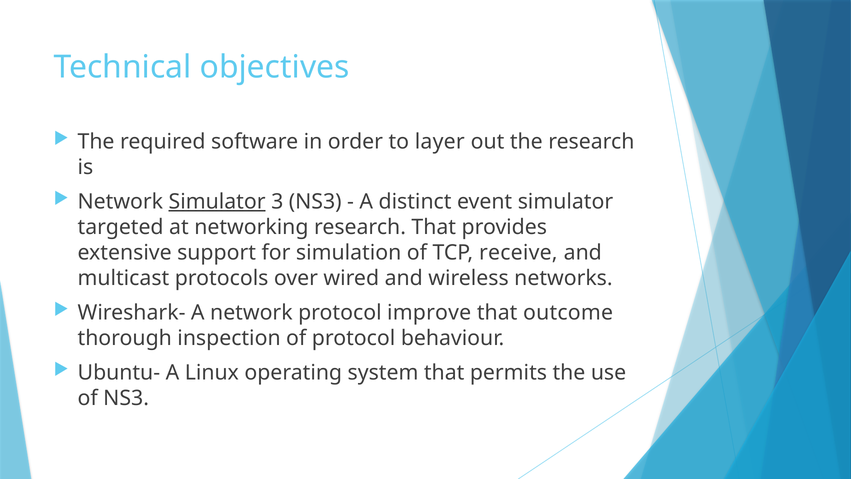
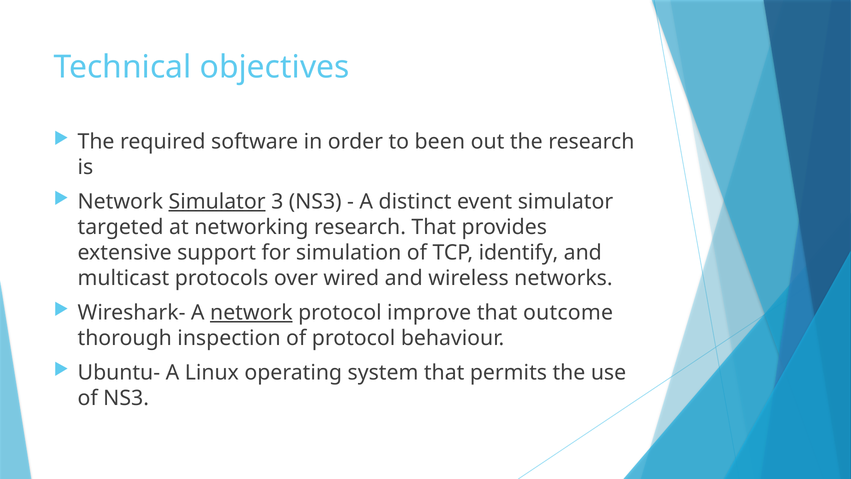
layer: layer -> been
receive: receive -> identify
network at (251, 312) underline: none -> present
